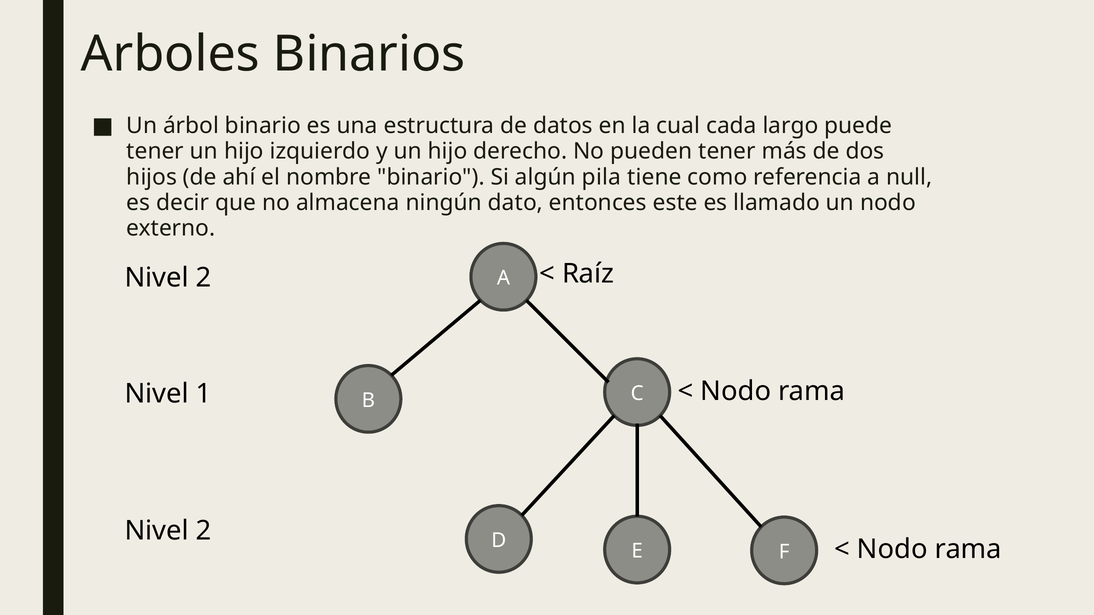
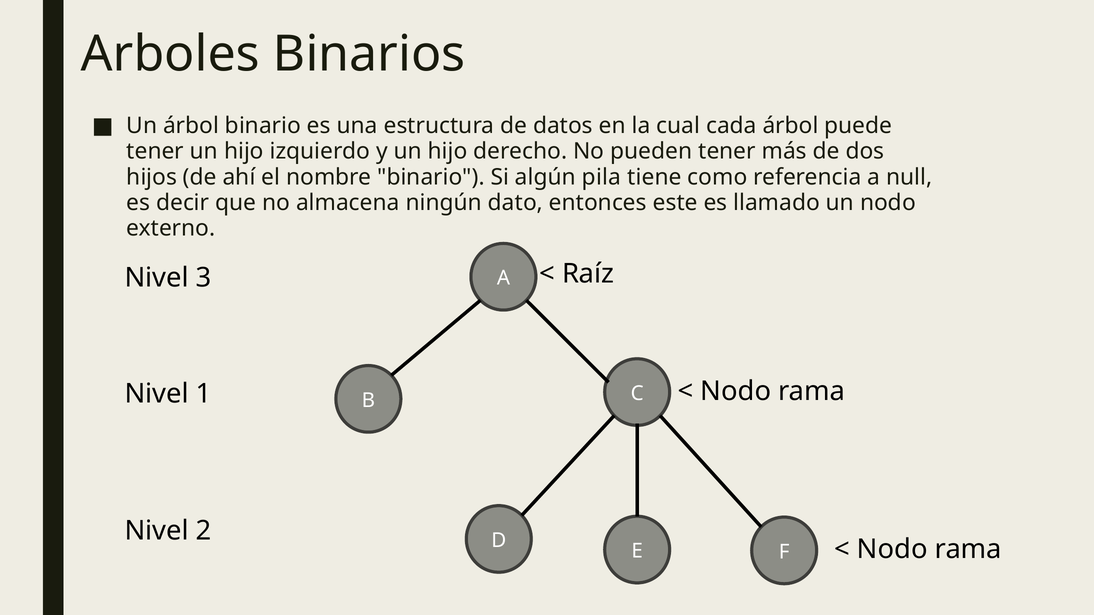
cada largo: largo -> árbol
2 at (204, 278): 2 -> 3
